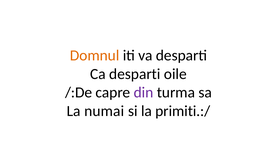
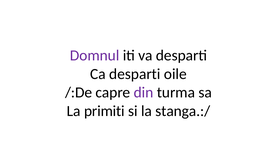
Domnul colour: orange -> purple
numai: numai -> primiti
primiti.:/: primiti.:/ -> stanga.:/
